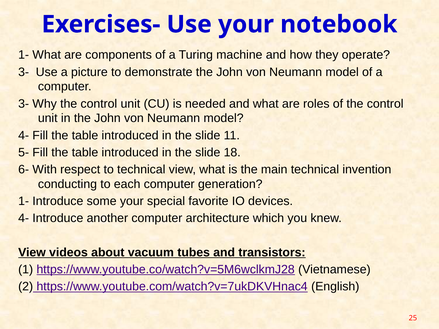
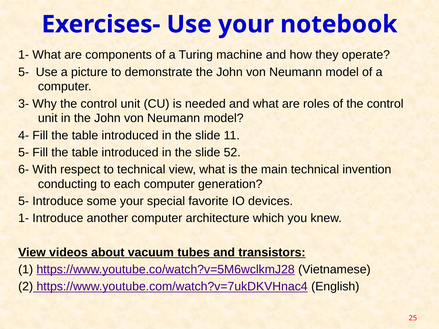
3- at (24, 72): 3- -> 5-
18: 18 -> 52
1- at (24, 201): 1- -> 5-
4- at (24, 218): 4- -> 1-
